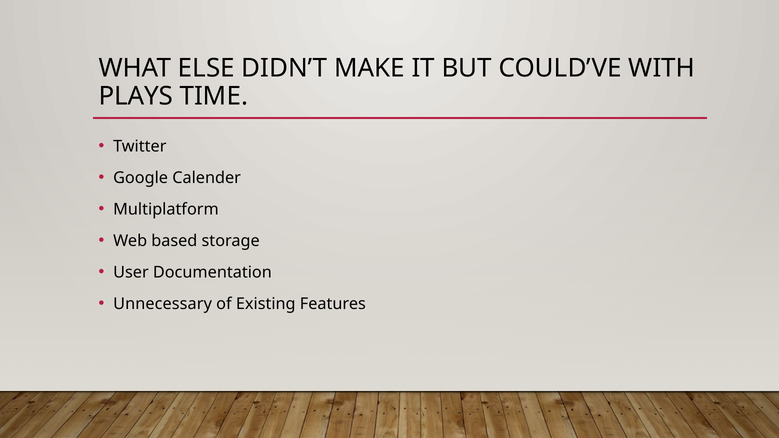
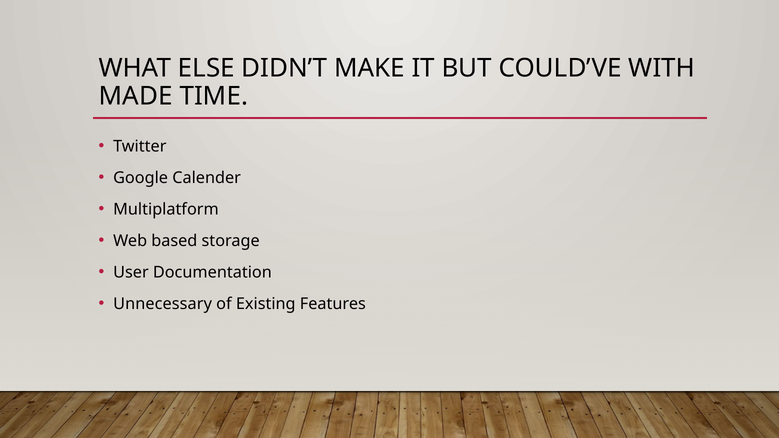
PLAYS: PLAYS -> MADE
